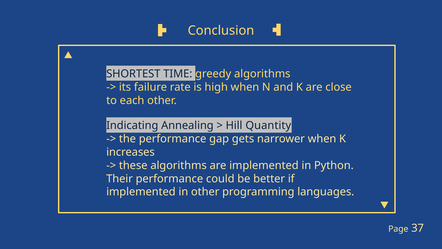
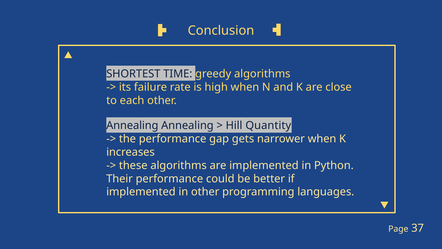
Indicating at (132, 125): Indicating -> Annealing
